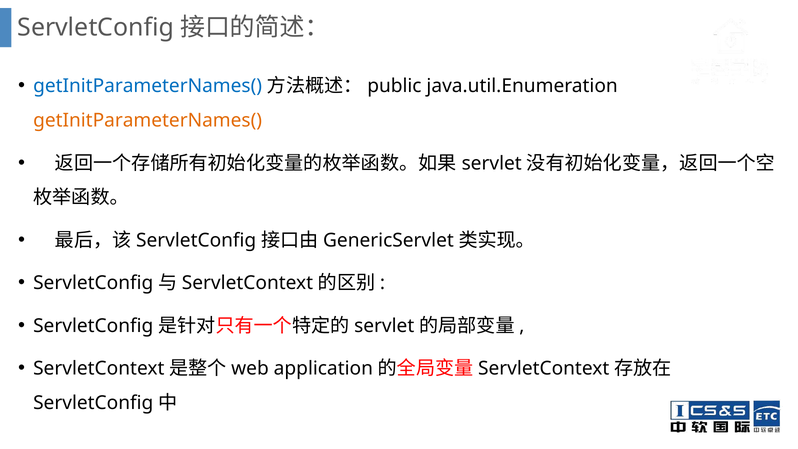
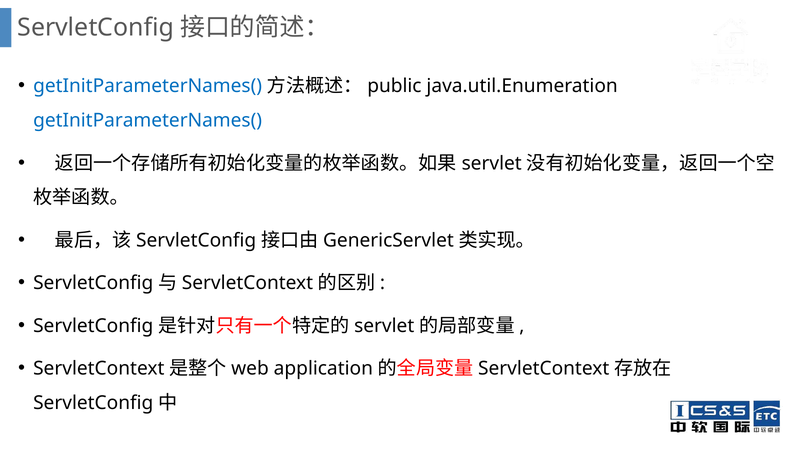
getInitParameterNames( at (148, 120) colour: orange -> blue
